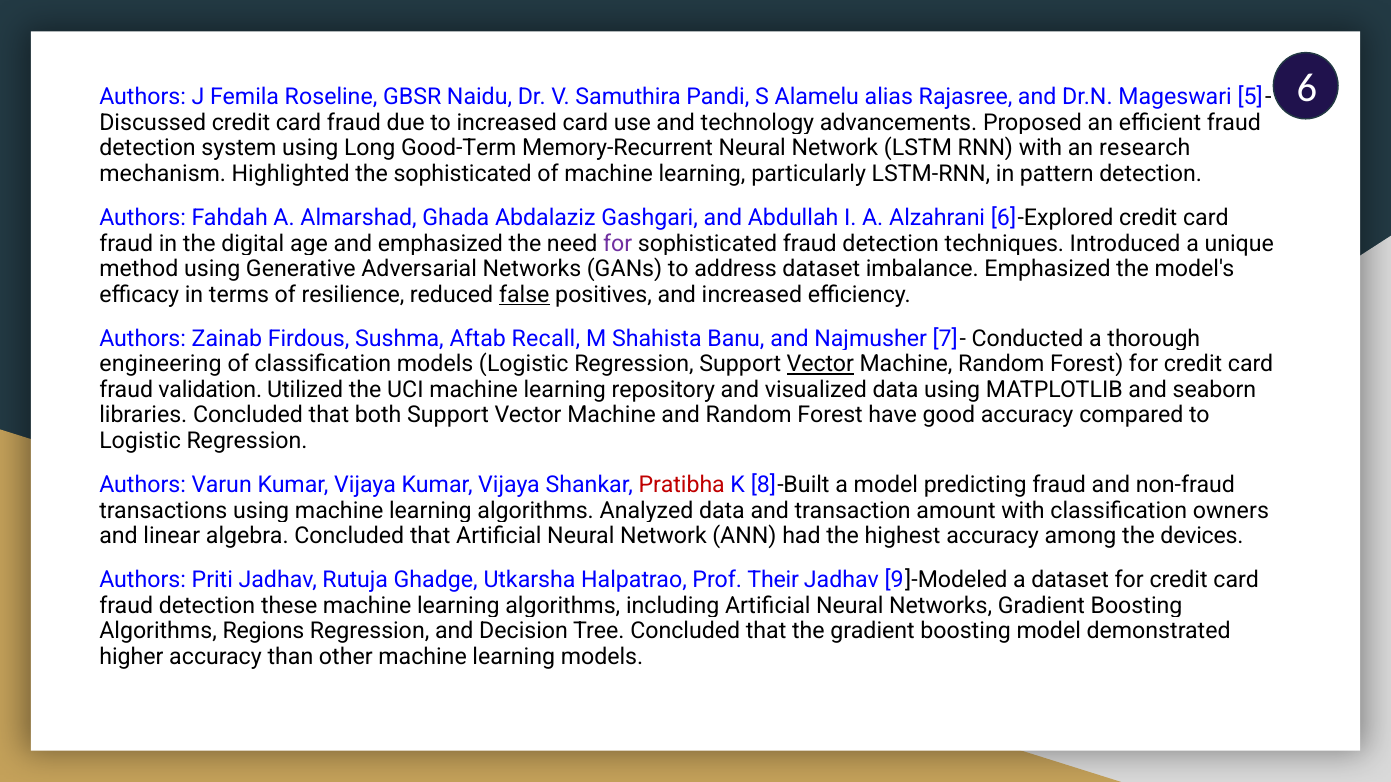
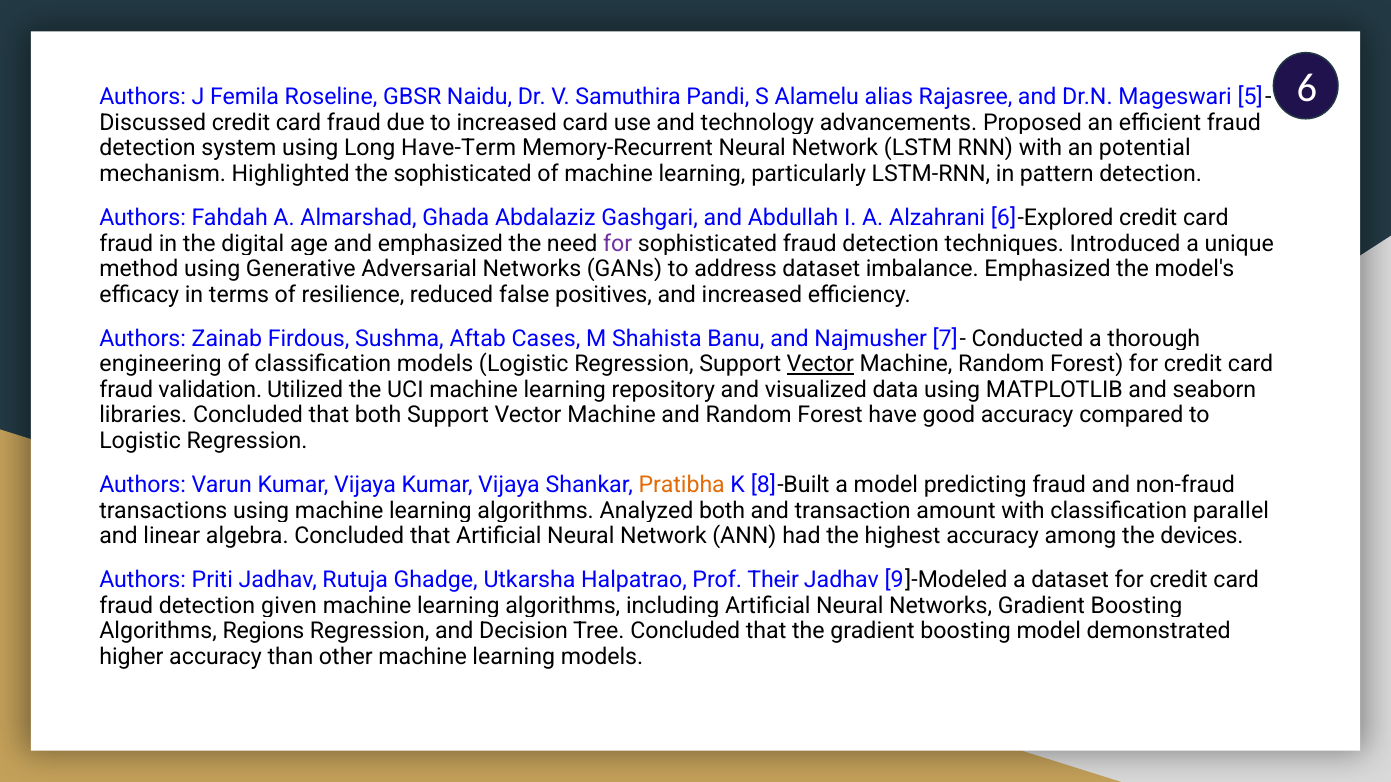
Good-Term: Good-Term -> Have-Term
research: research -> potential
false underline: present -> none
Recall: Recall -> Cases
Pratibha colour: red -> orange
Analyzed data: data -> both
owners: owners -> parallel
these: these -> given
